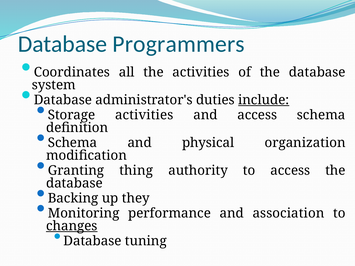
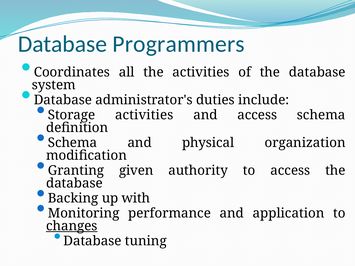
include underline: present -> none
thing: thing -> given
they: they -> with
association: association -> application
